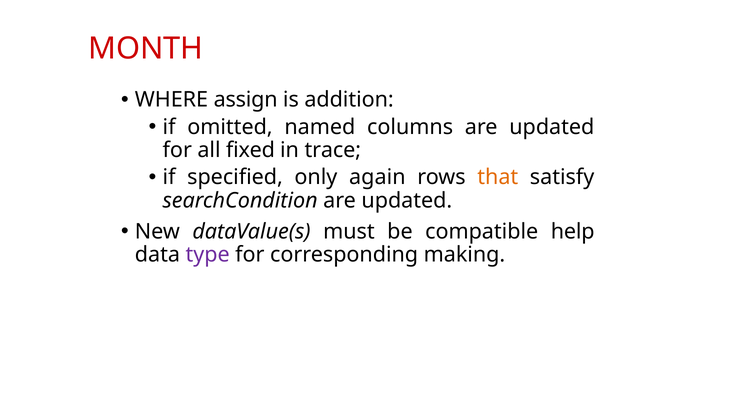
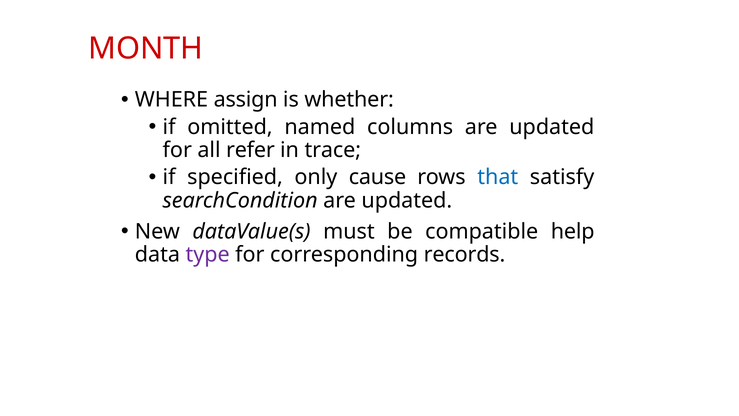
addition: addition -> whether
fixed: fixed -> refer
again: again -> cause
that colour: orange -> blue
making: making -> records
